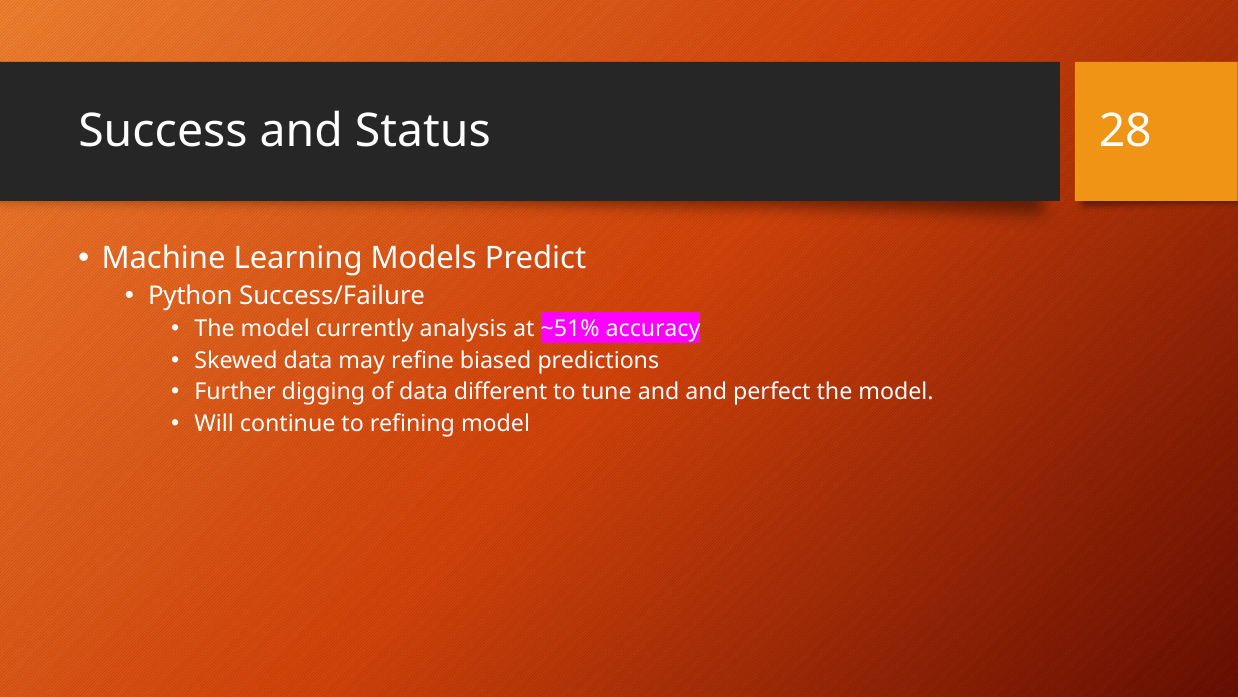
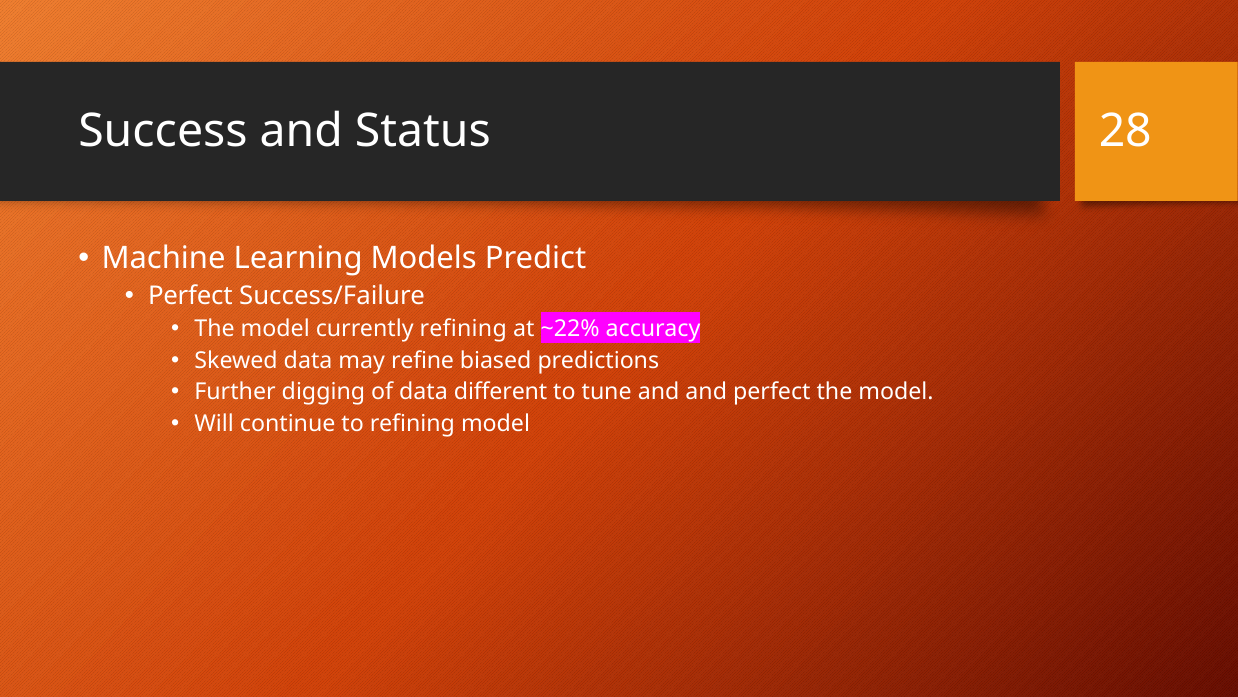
Python at (190, 296): Python -> Perfect
currently analysis: analysis -> refining
~51%: ~51% -> ~22%
